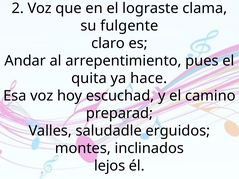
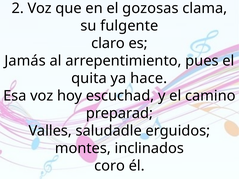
lograste: lograste -> gozosas
Andar: Andar -> Jamás
lejos: lejos -> coro
